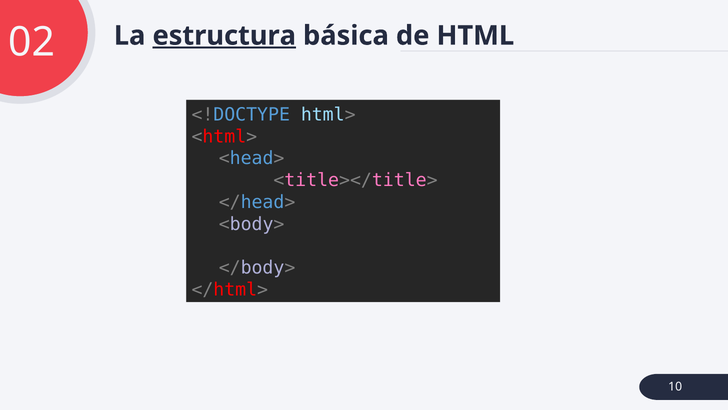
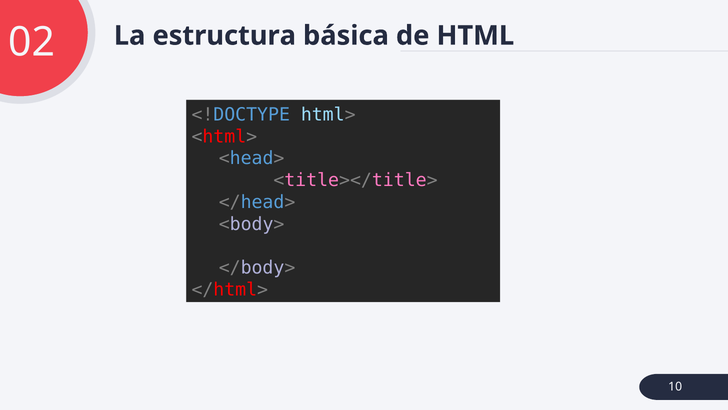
estructura underline: present -> none
